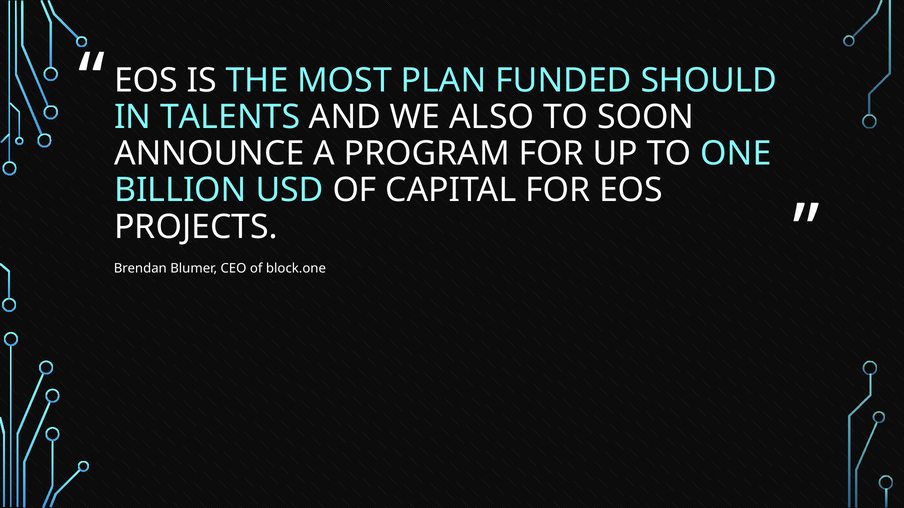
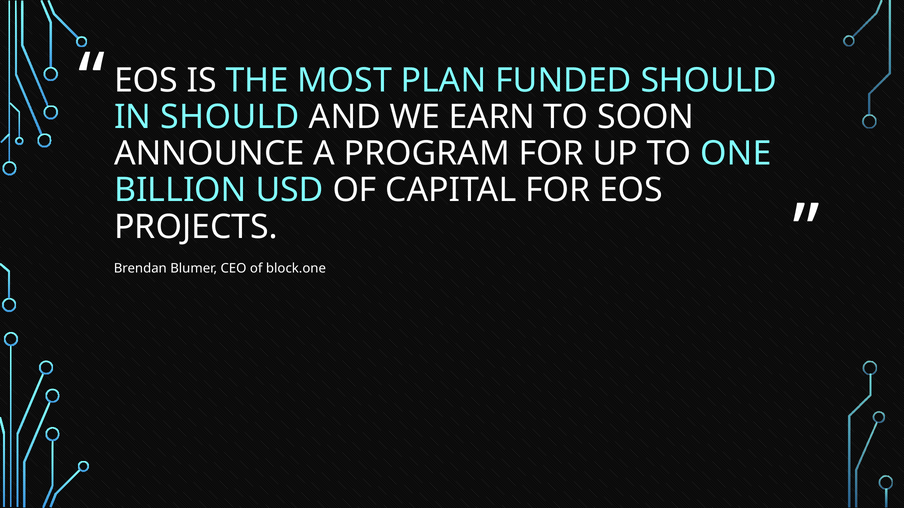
IN TALENTS: TALENTS -> SHOULD
ALSO: ALSO -> EARN
